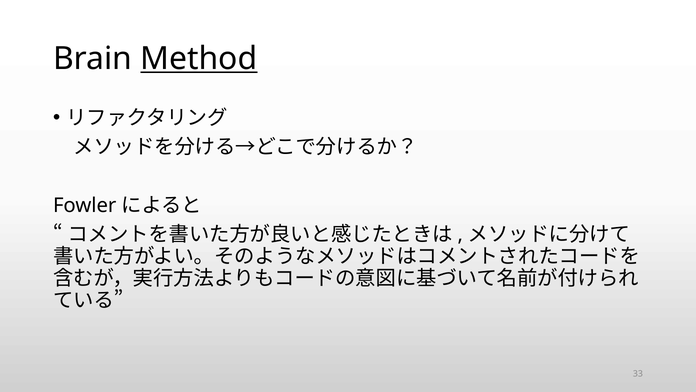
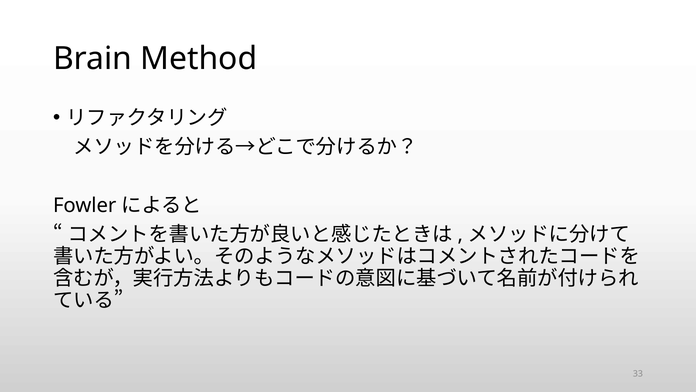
Method underline: present -> none
